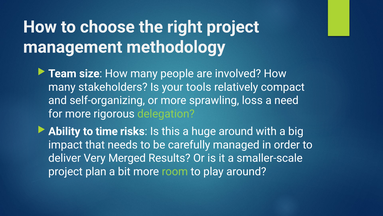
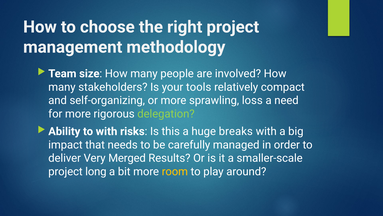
to time: time -> with
huge around: around -> breaks
plan: plan -> long
room colour: light green -> yellow
